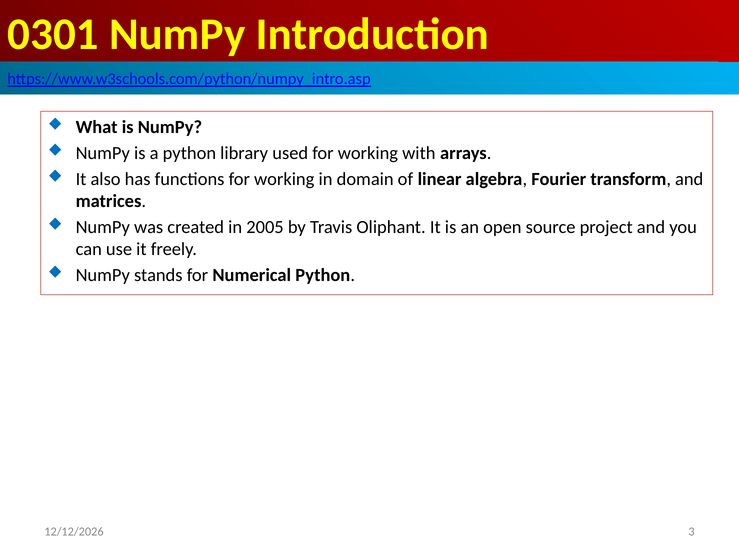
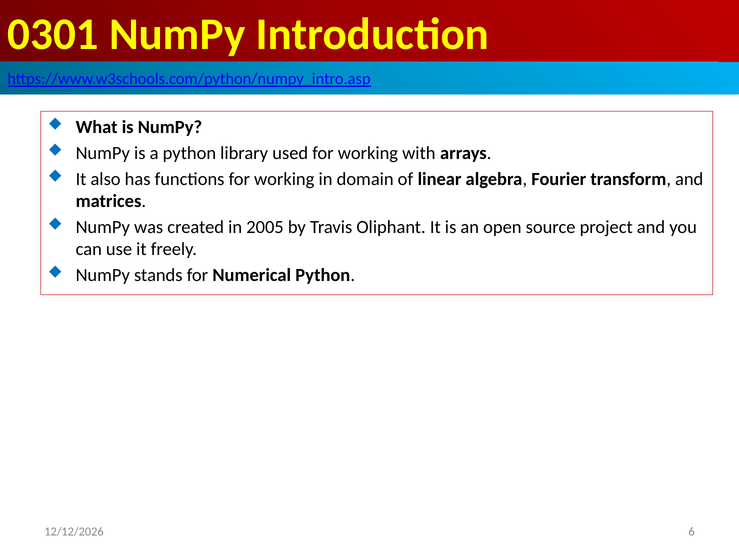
3: 3 -> 6
